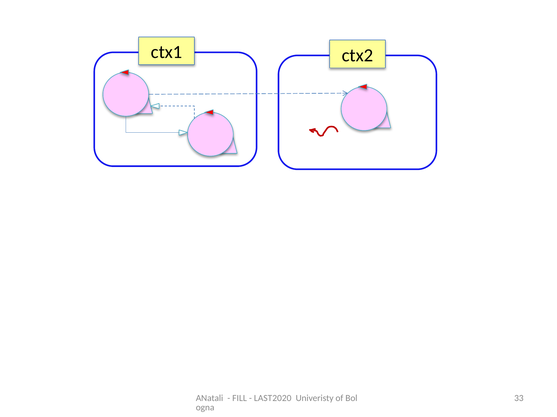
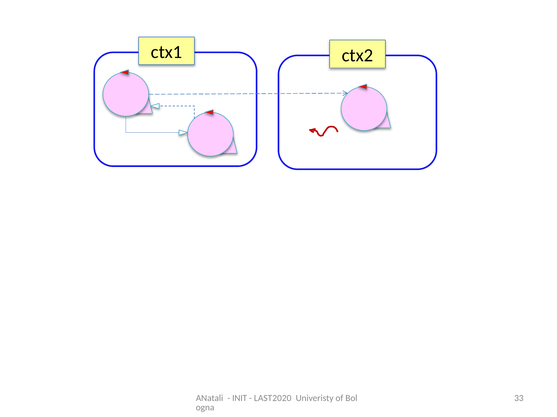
FILL: FILL -> INIT
